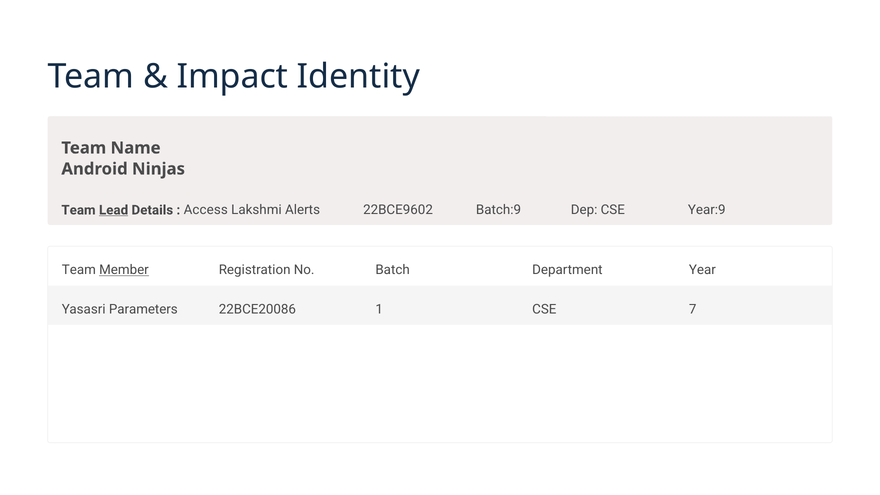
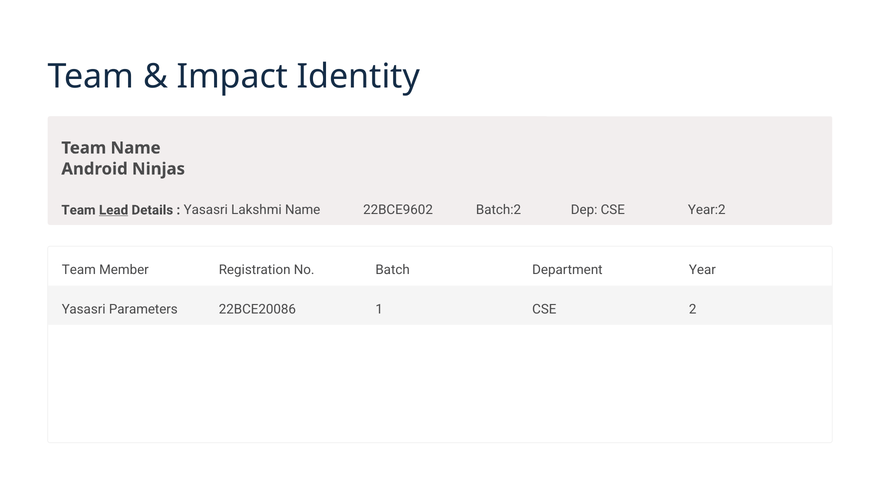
Access at (206, 210): Access -> Yasasri
Lakshmi Alerts: Alerts -> Name
Batch:9: Batch:9 -> Batch:2
Year:9: Year:9 -> Year:2
Member underline: present -> none
7: 7 -> 2
